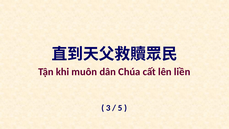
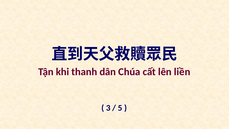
muôn: muôn -> thanh
